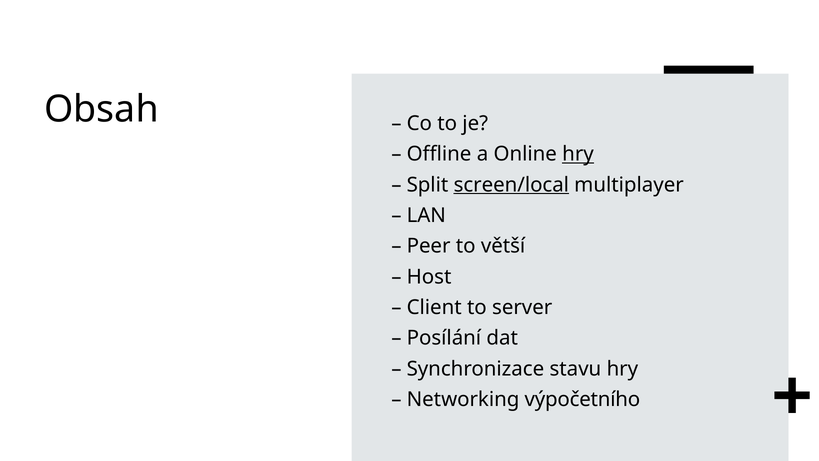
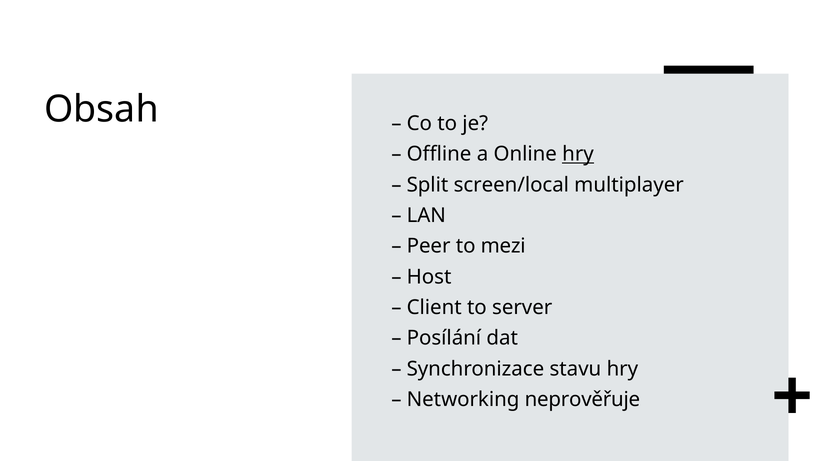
screen/local underline: present -> none
větší: větší -> mezi
výpočetního: výpočetního -> neprověřuje
